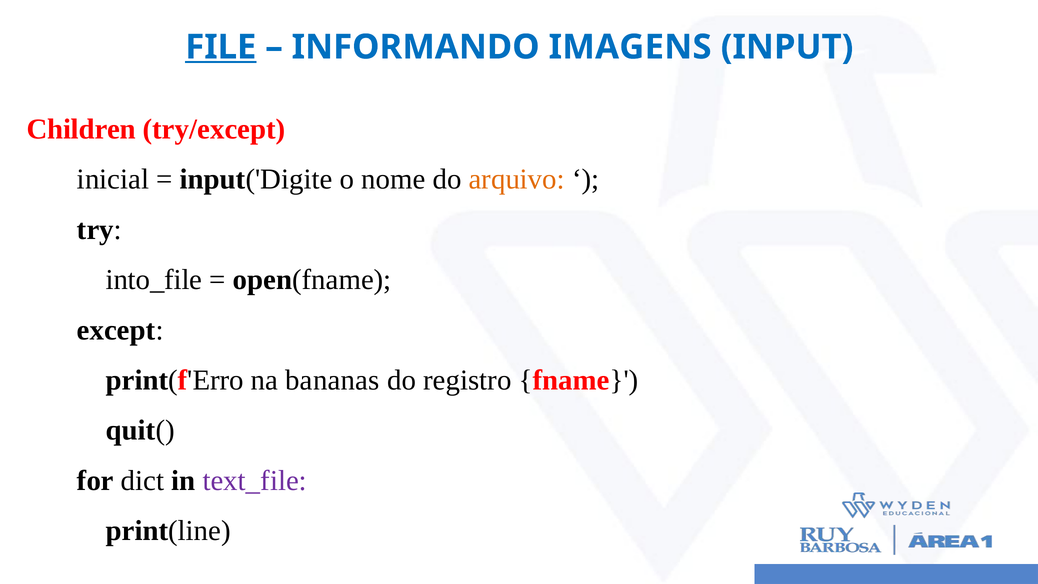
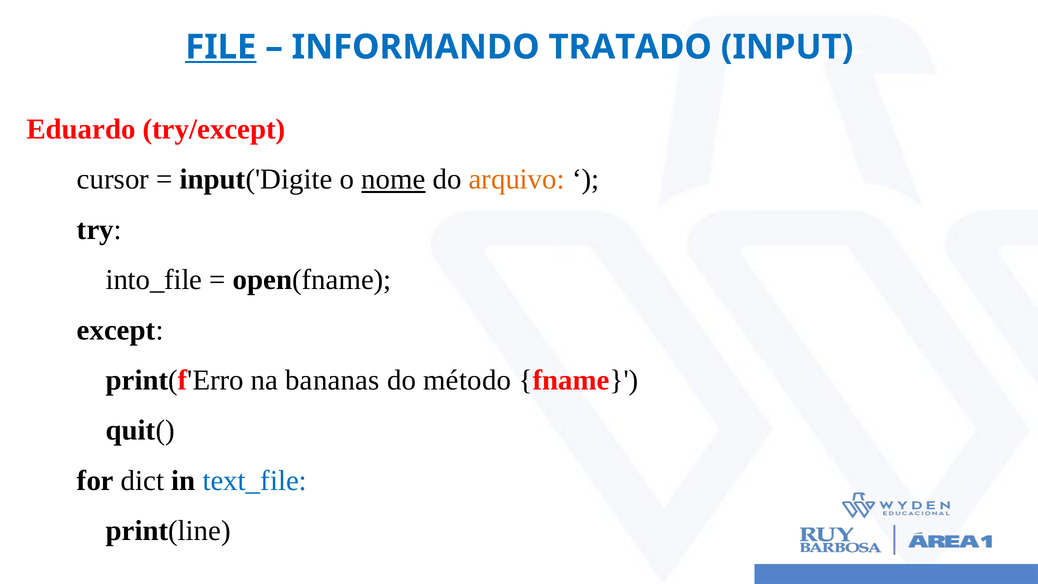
IMAGENS: IMAGENS -> TRATADO
Children: Children -> Eduardo
inicial: inicial -> cursor
nome underline: none -> present
registro: registro -> método
text_file colour: purple -> blue
